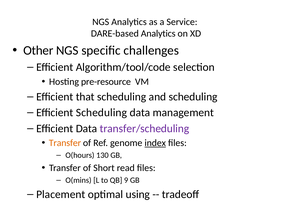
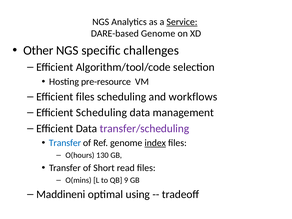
Service underline: none -> present
DARE-based Analytics: Analytics -> Genome
Efficient that: that -> files
and scheduling: scheduling -> workflows
Transfer at (65, 143) colour: orange -> blue
Placement: Placement -> Maddineni
